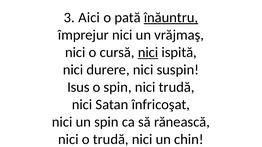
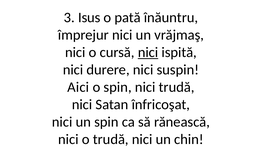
Aici: Aici -> Isus
înăuntru underline: present -> none
Isus: Isus -> Aici
